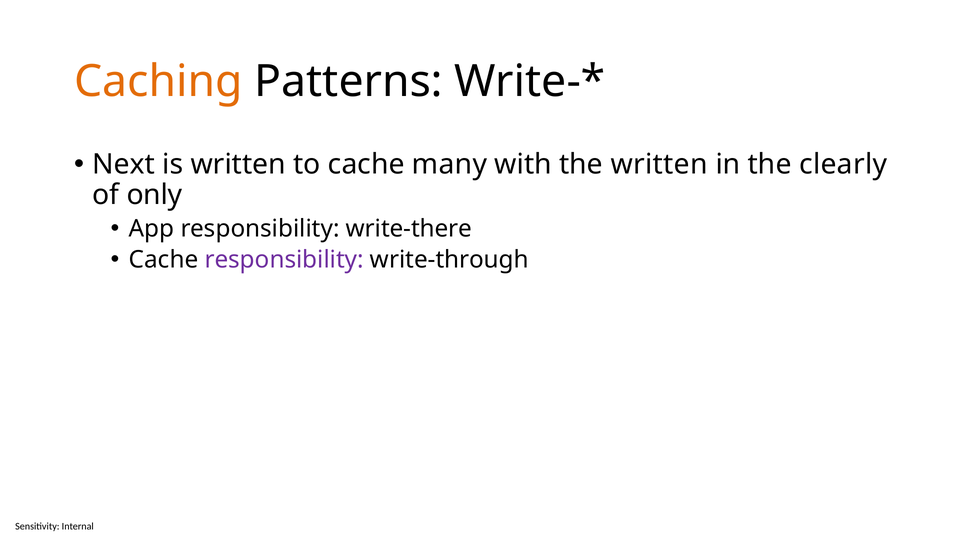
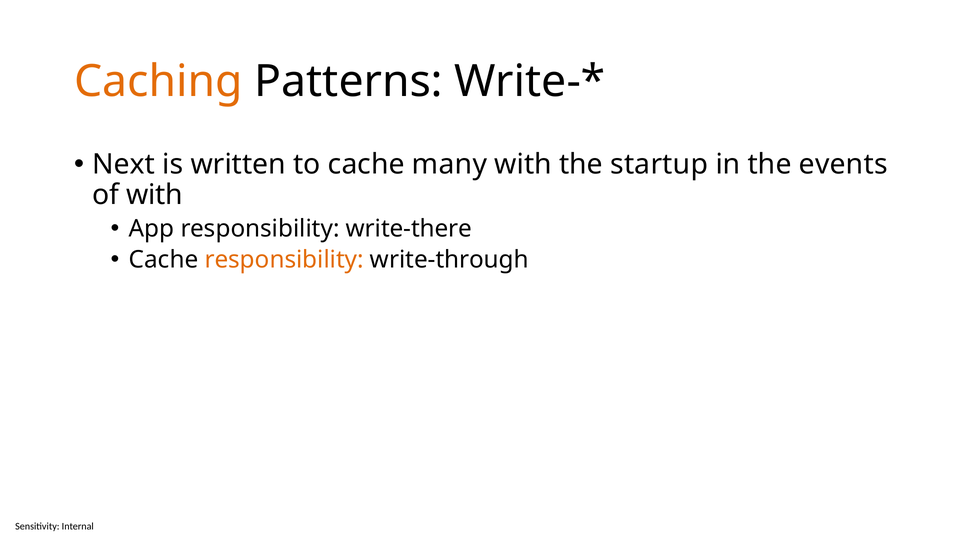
the written: written -> startup
clearly: clearly -> events
of only: only -> with
responsibility at (284, 260) colour: purple -> orange
